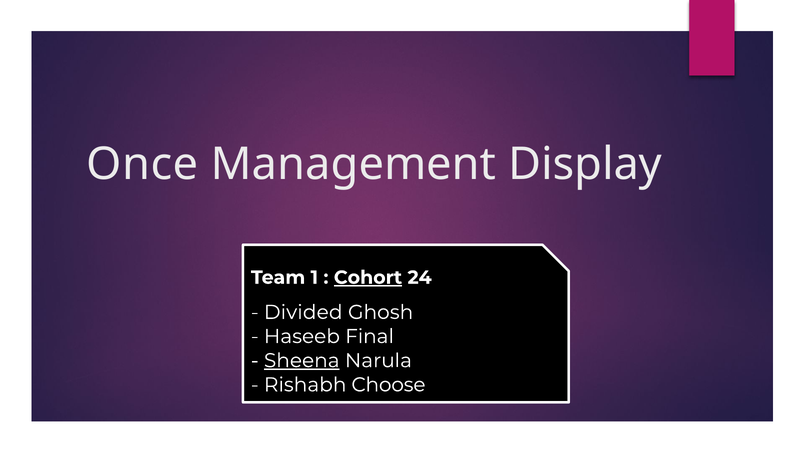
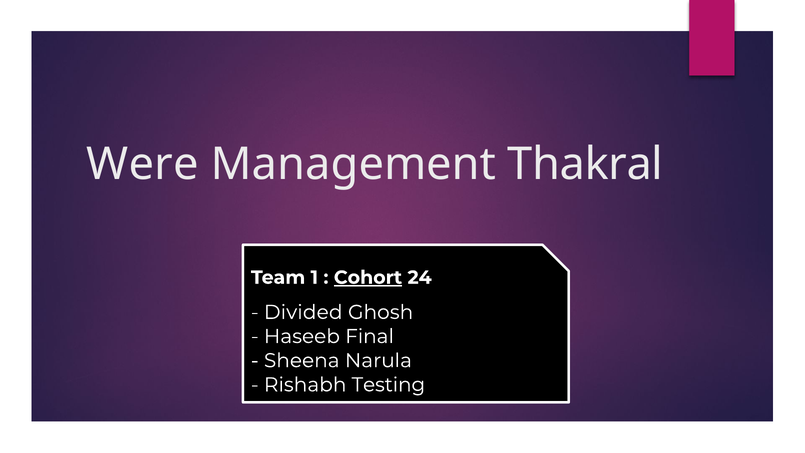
Once: Once -> Were
Display: Display -> Thakral
Sheena underline: present -> none
Choose: Choose -> Testing
